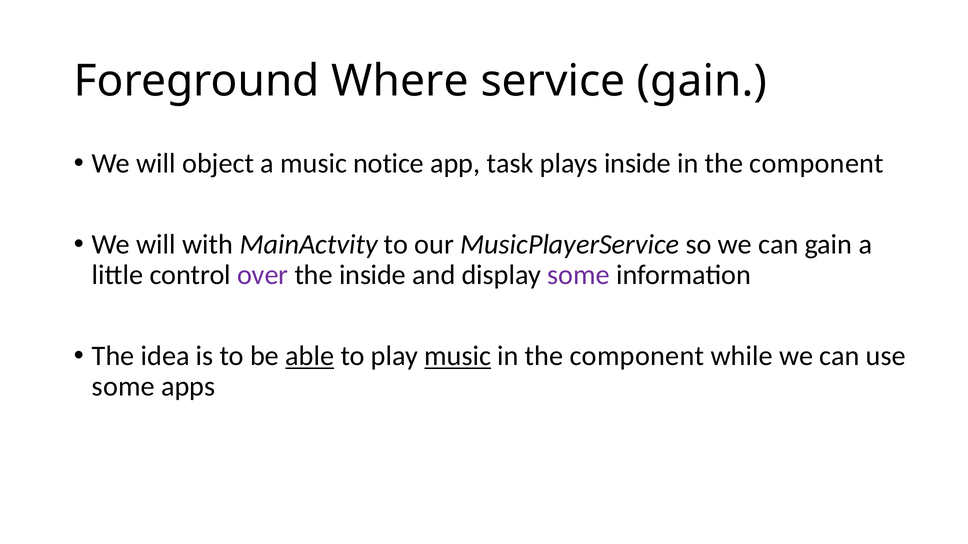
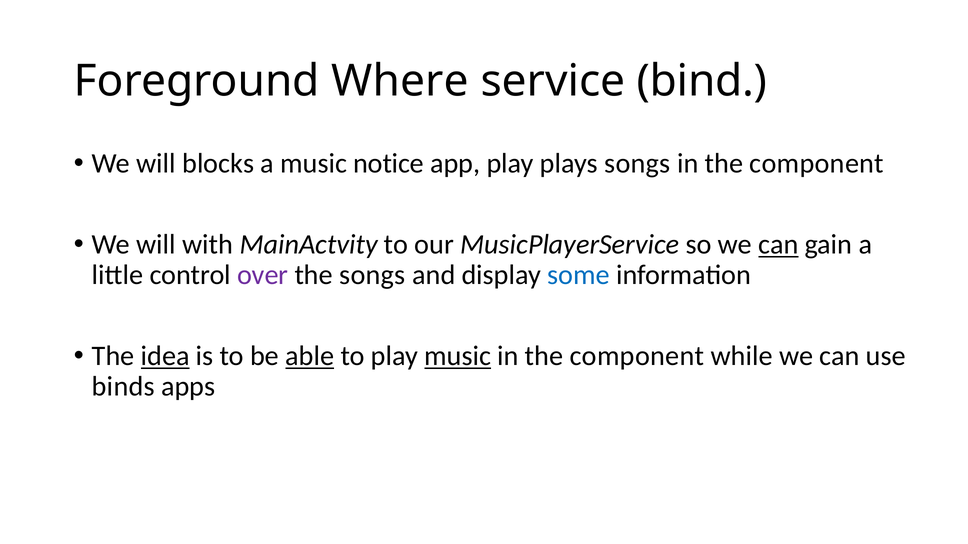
service gain: gain -> bind
object: object -> blocks
app task: task -> play
plays inside: inside -> songs
can at (778, 245) underline: none -> present
the inside: inside -> songs
some at (579, 275) colour: purple -> blue
idea underline: none -> present
some at (123, 387): some -> binds
